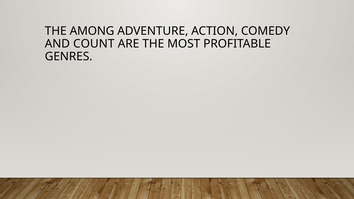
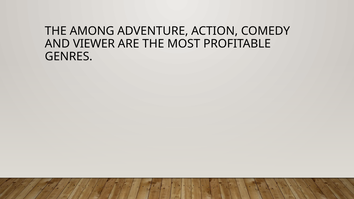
COUNT: COUNT -> VIEWER
